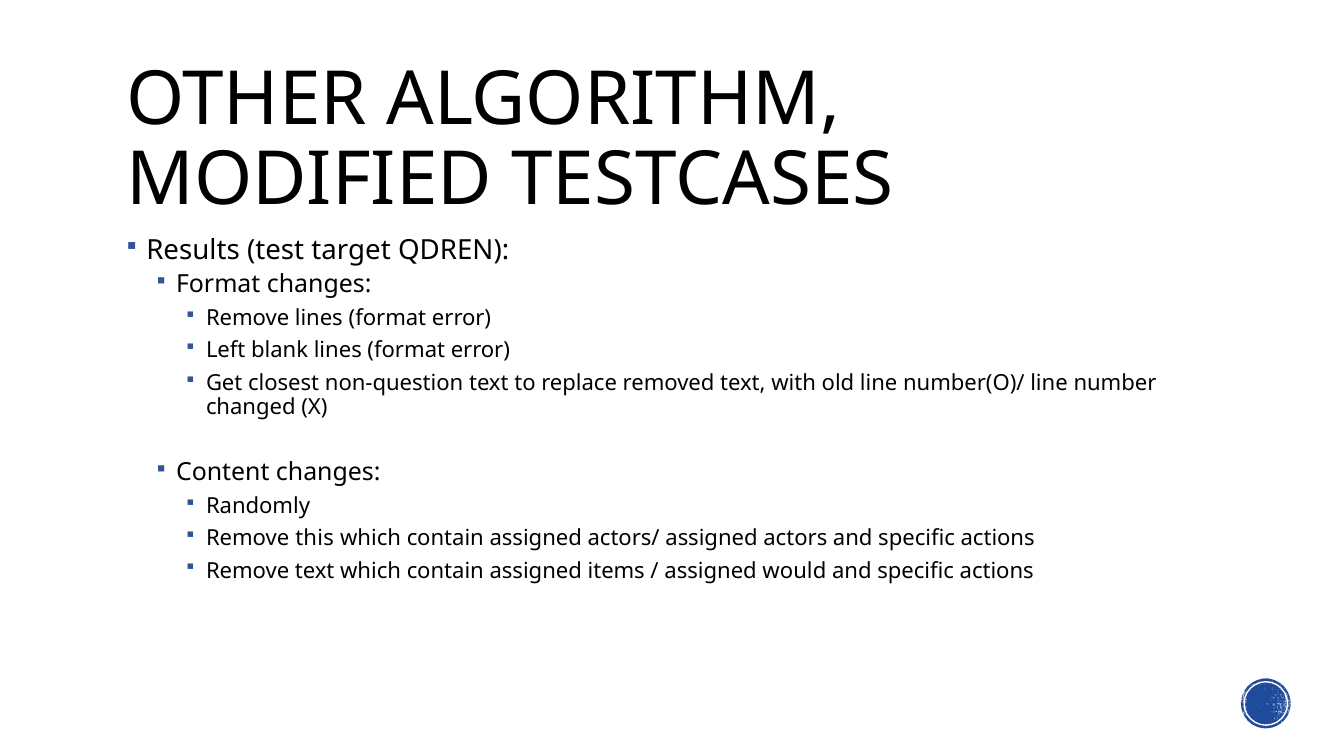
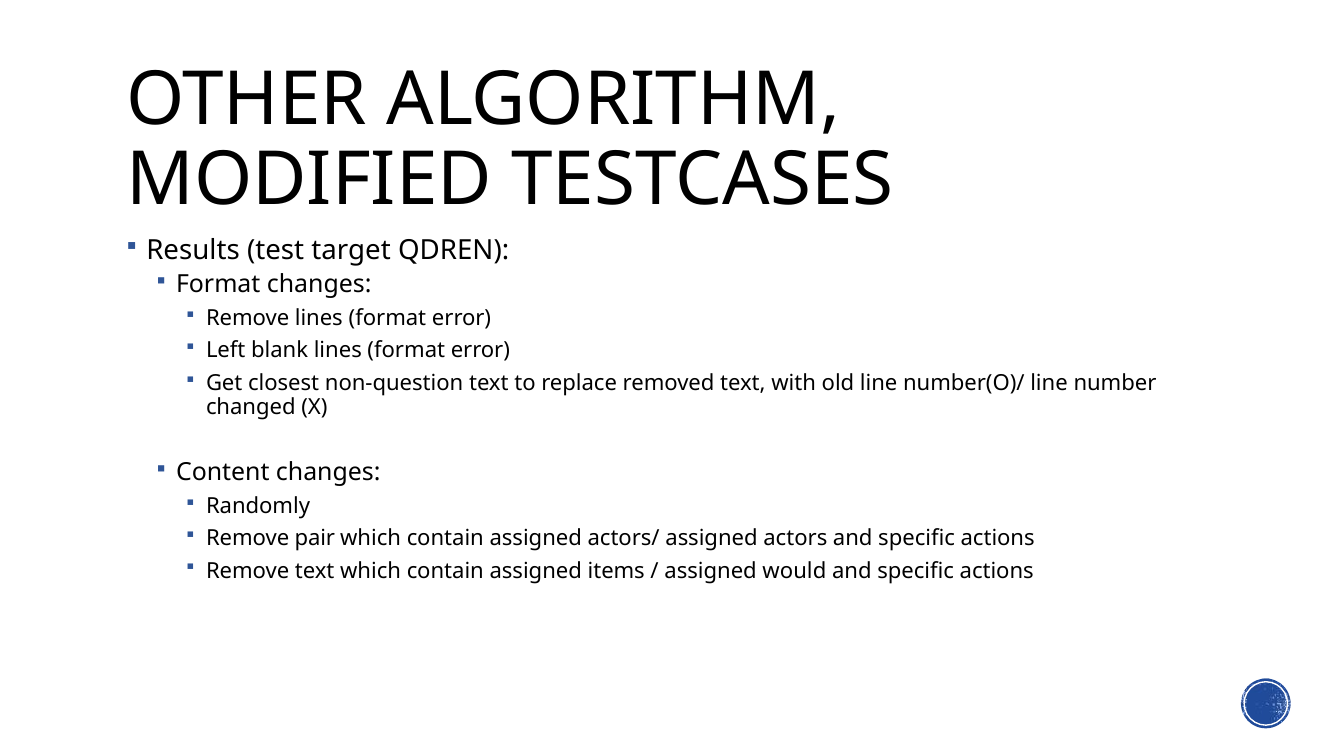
this: this -> pair
